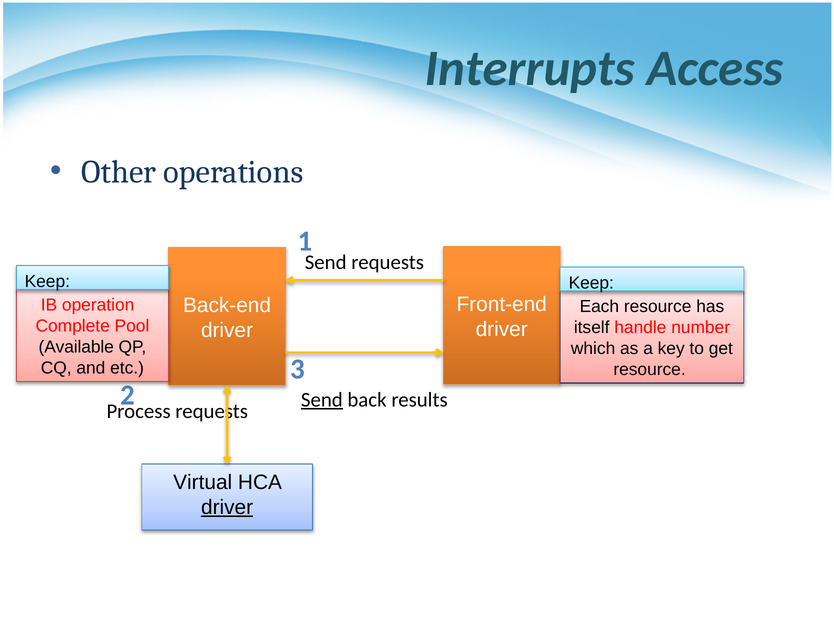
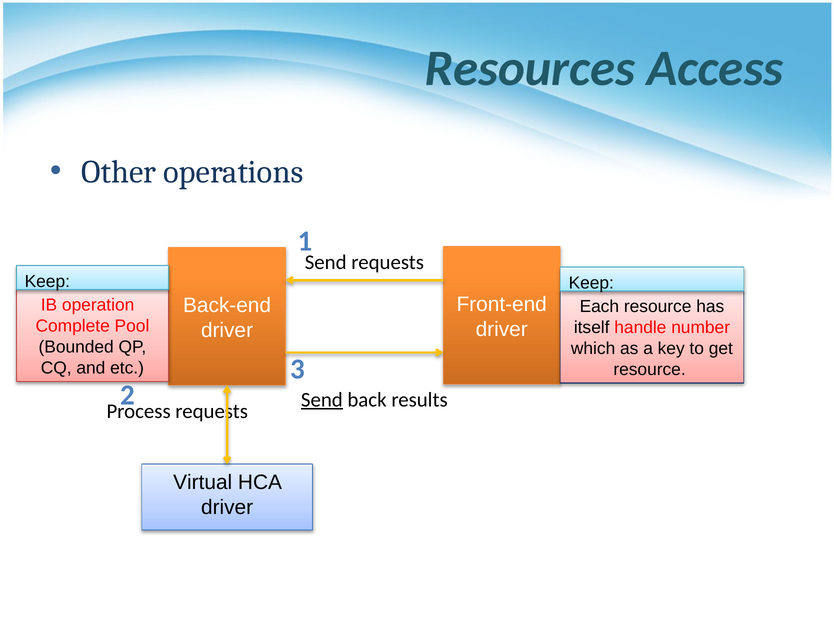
Interrupts: Interrupts -> Resources
Available: Available -> Bounded
driver at (227, 507) underline: present -> none
